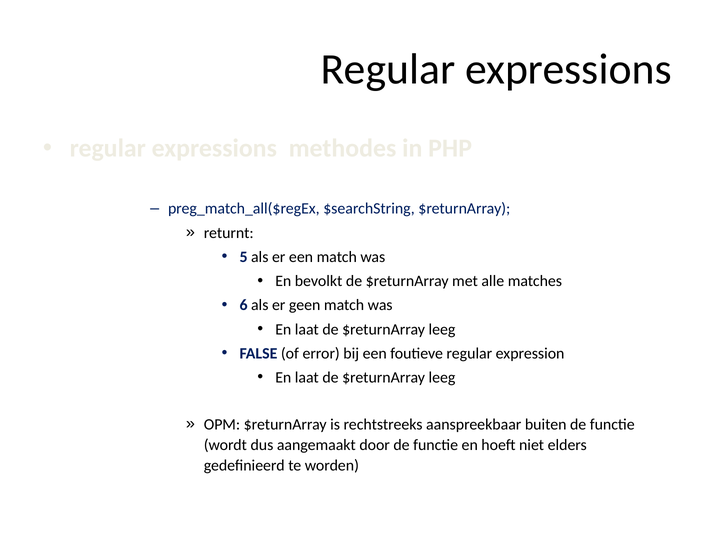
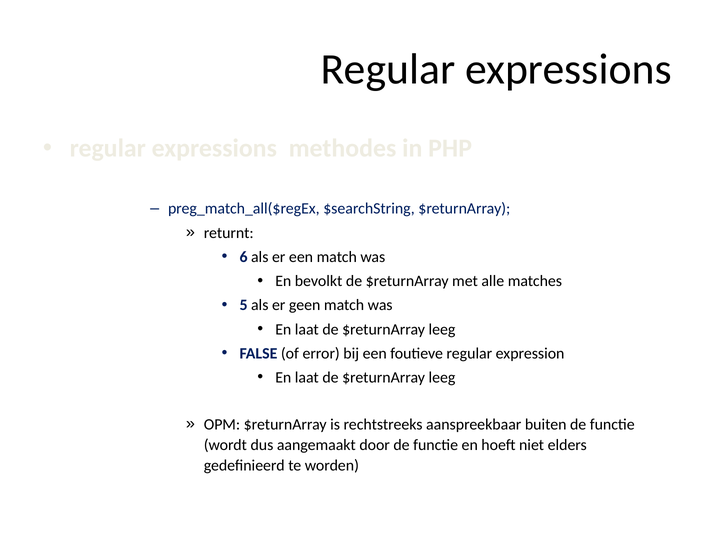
5: 5 -> 6
6: 6 -> 5
